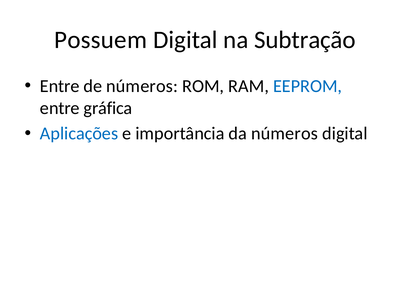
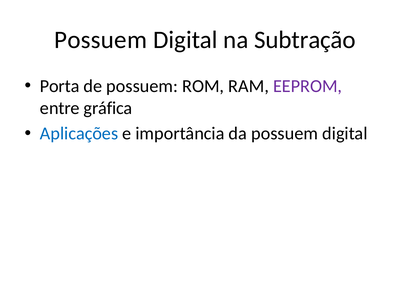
Entre at (60, 86): Entre -> Porta
de números: números -> possuem
EEPROM colour: blue -> purple
da números: números -> possuem
